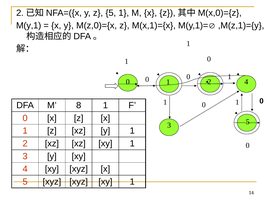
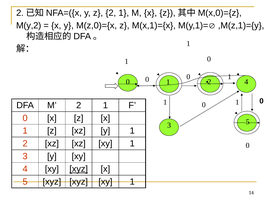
z 5: 5 -> 2
M(y,1: M(y,1 -> M(y,2
M 8: 8 -> 2
xyz at (79, 169) underline: none -> present
